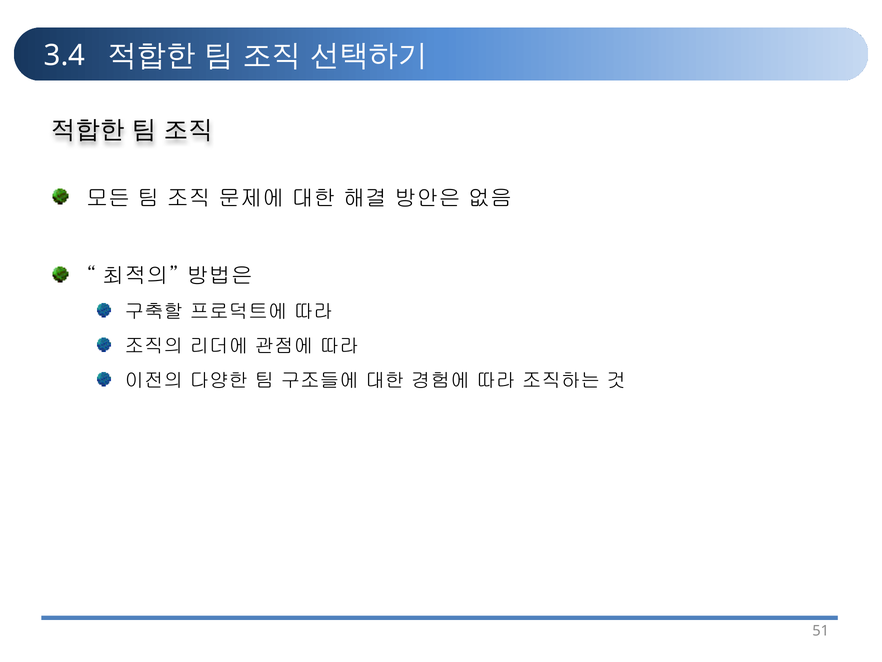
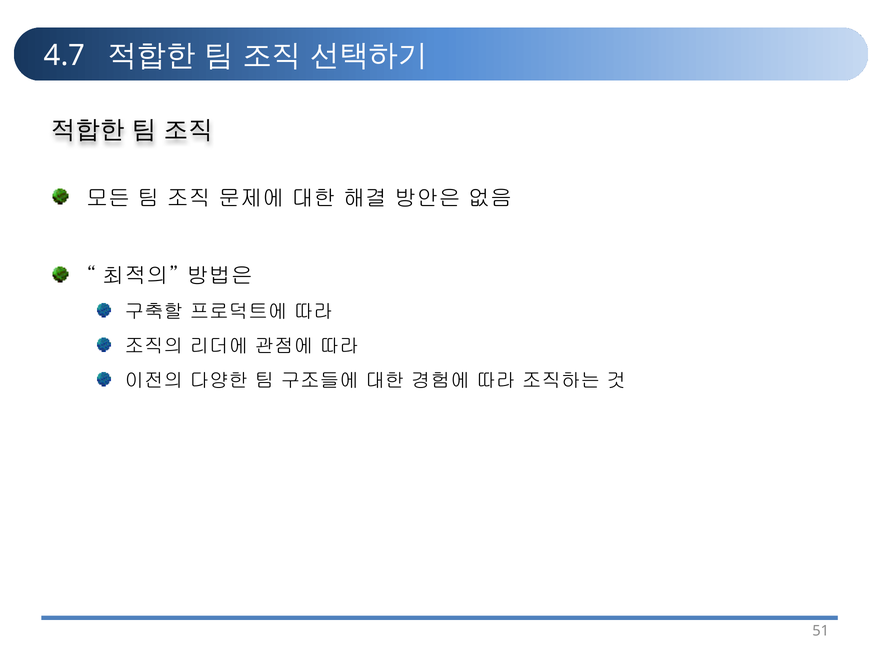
3.4: 3.4 -> 4.7
